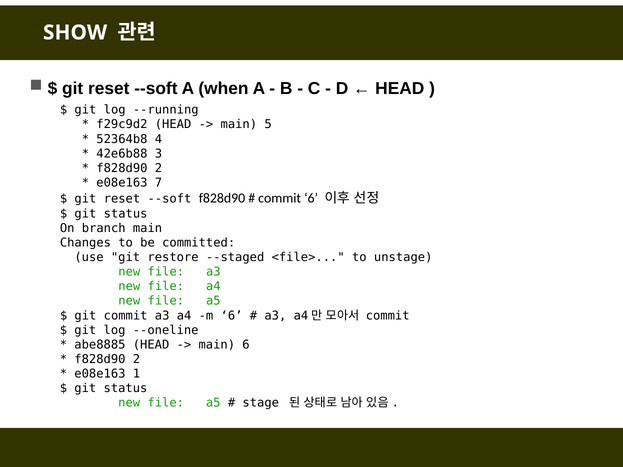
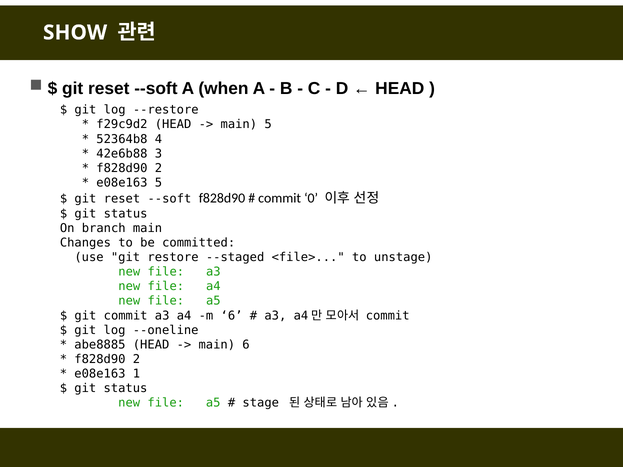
--running: --running -> --restore
e08e163 7: 7 -> 5
commit 6: 6 -> 0
